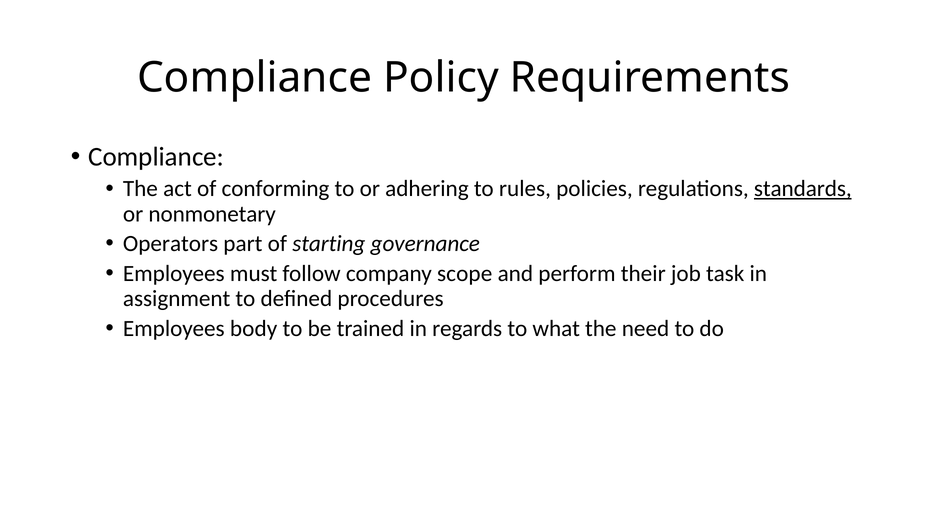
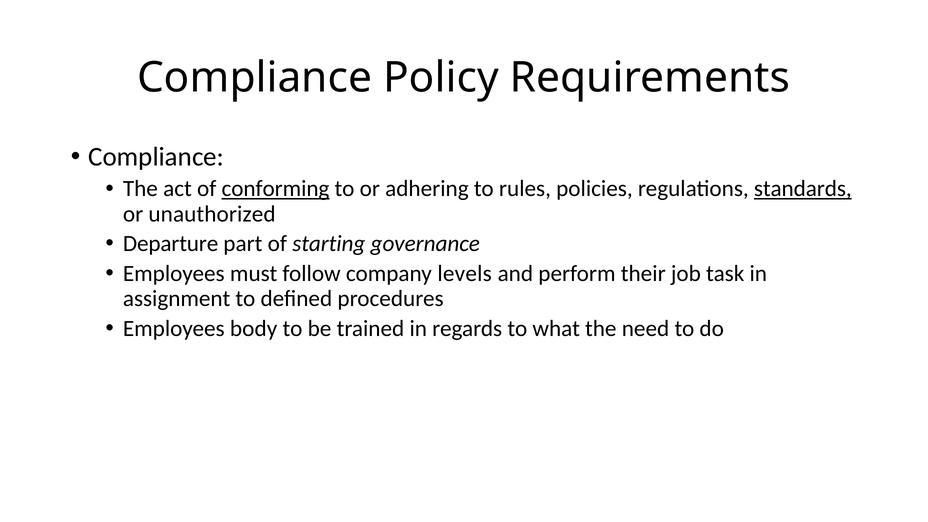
conforming underline: none -> present
nonmonetary: nonmonetary -> unauthorized
Operators: Operators -> Departure
scope: scope -> levels
